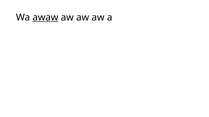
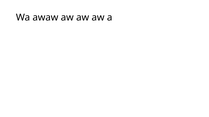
awaw underline: present -> none
